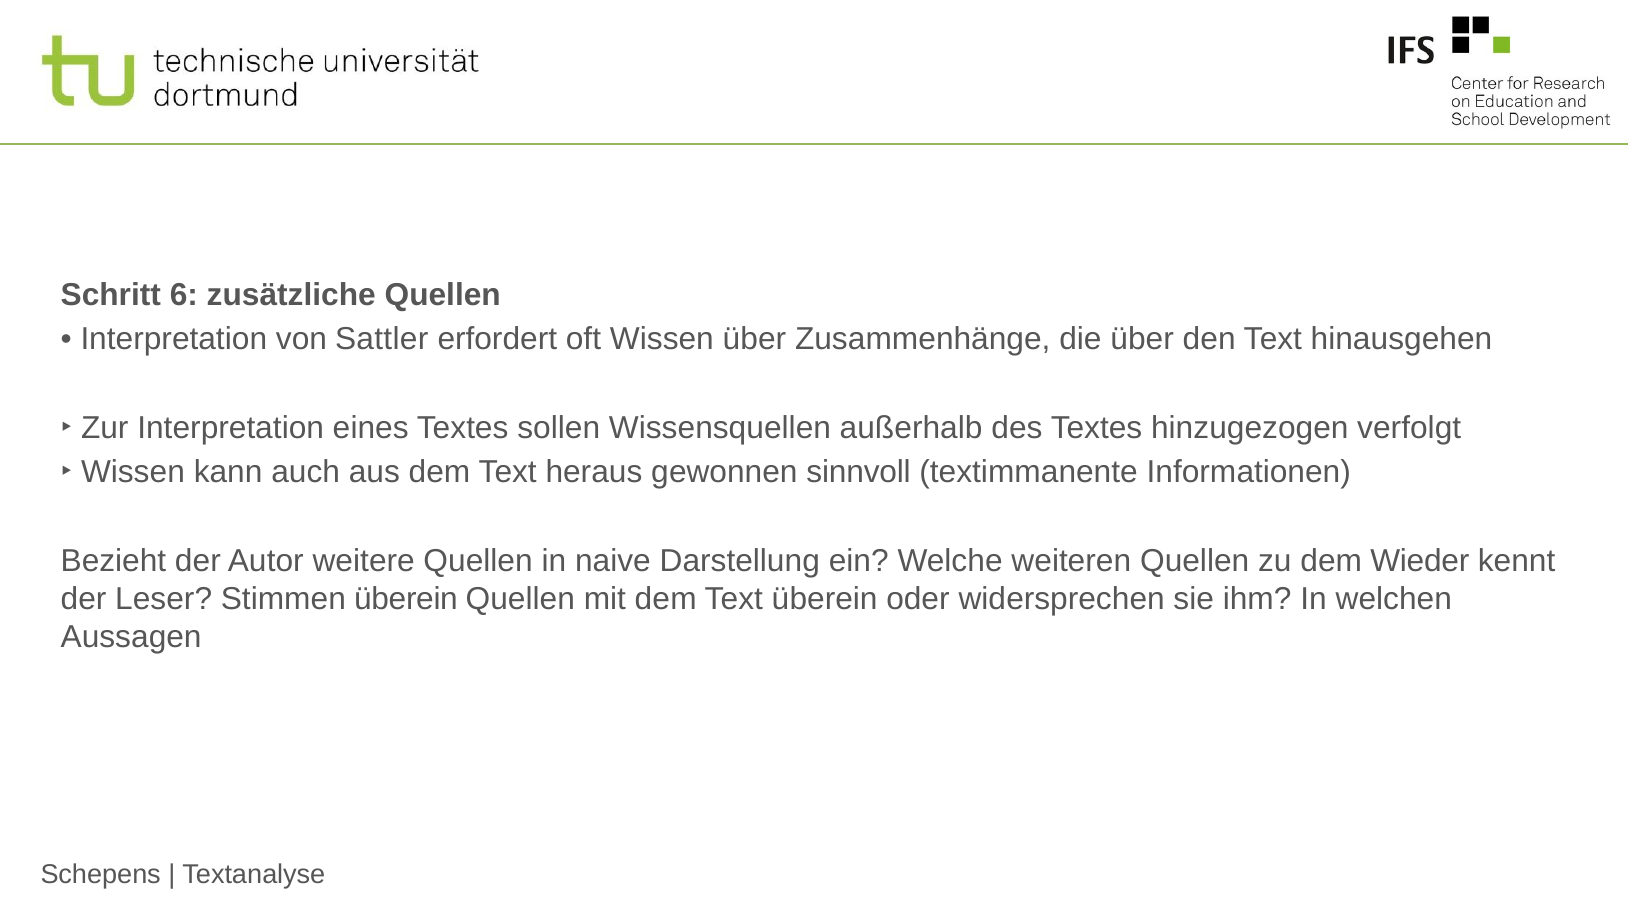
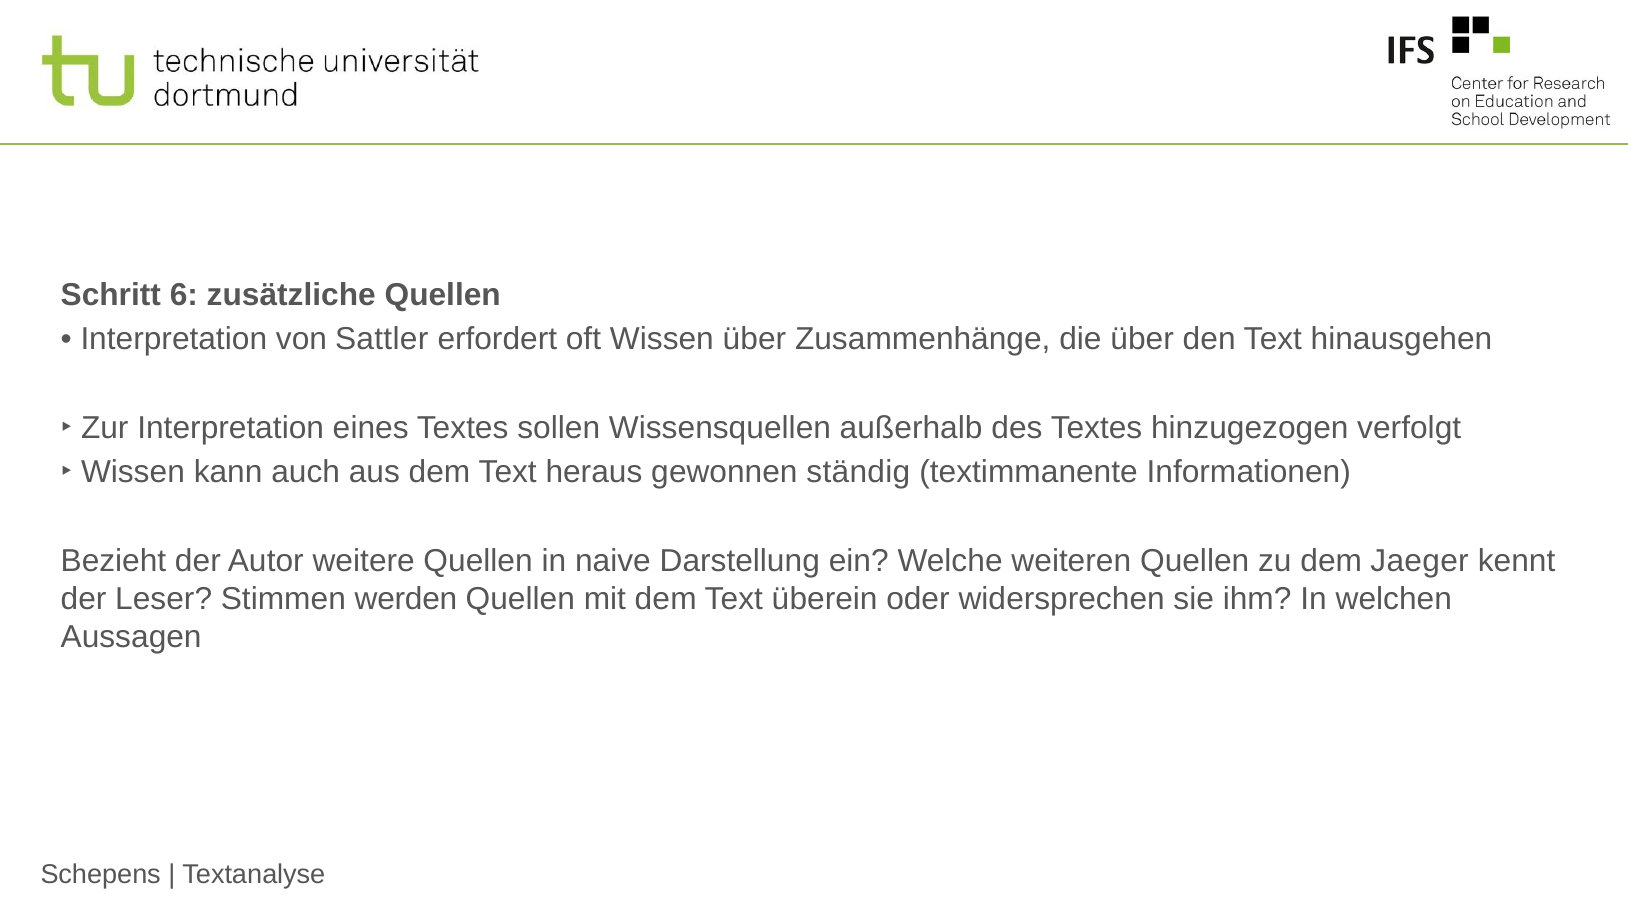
sinnvoll: sinnvoll -> ständig
Wieder: Wieder -> Jaeger
Stimmen überein: überein -> werden
